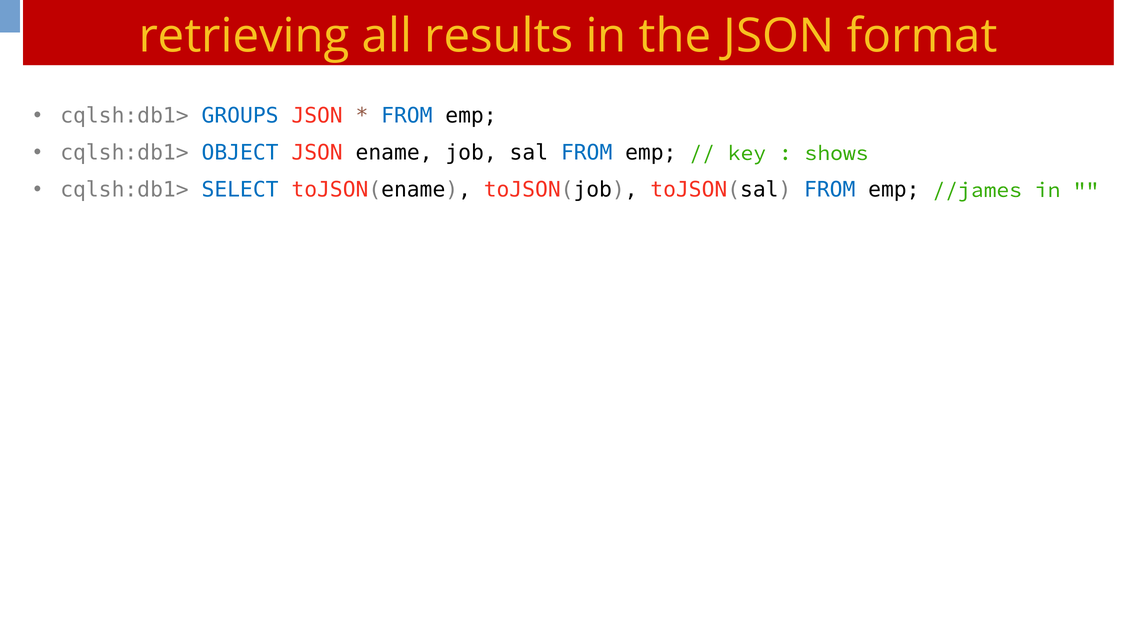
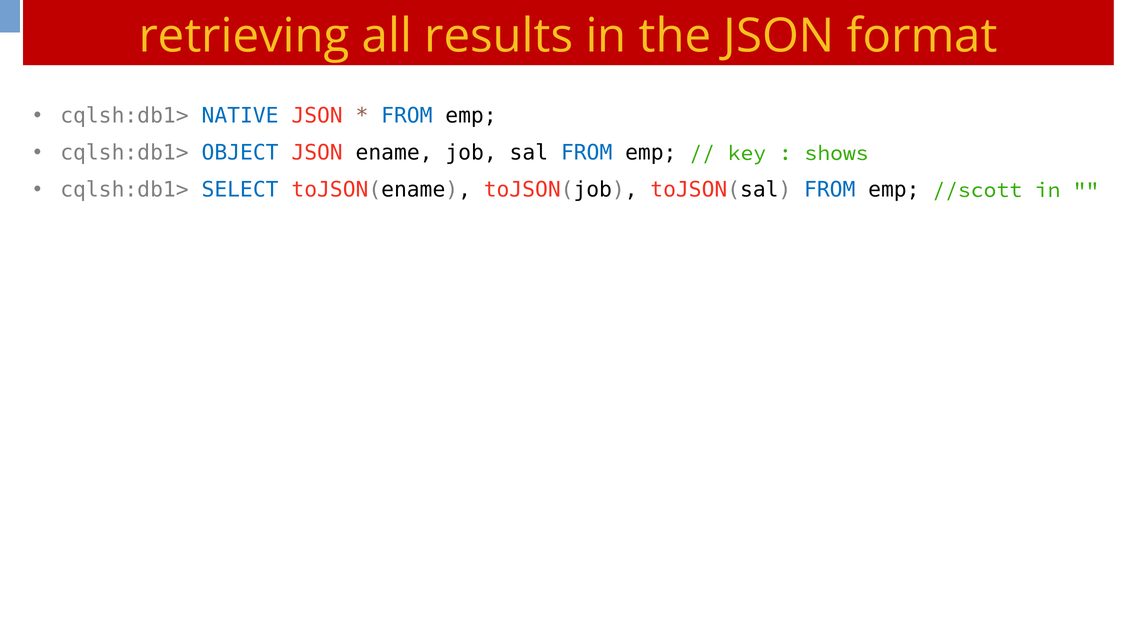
GROUPS: GROUPS -> NATIVE
//james: //james -> //scott
